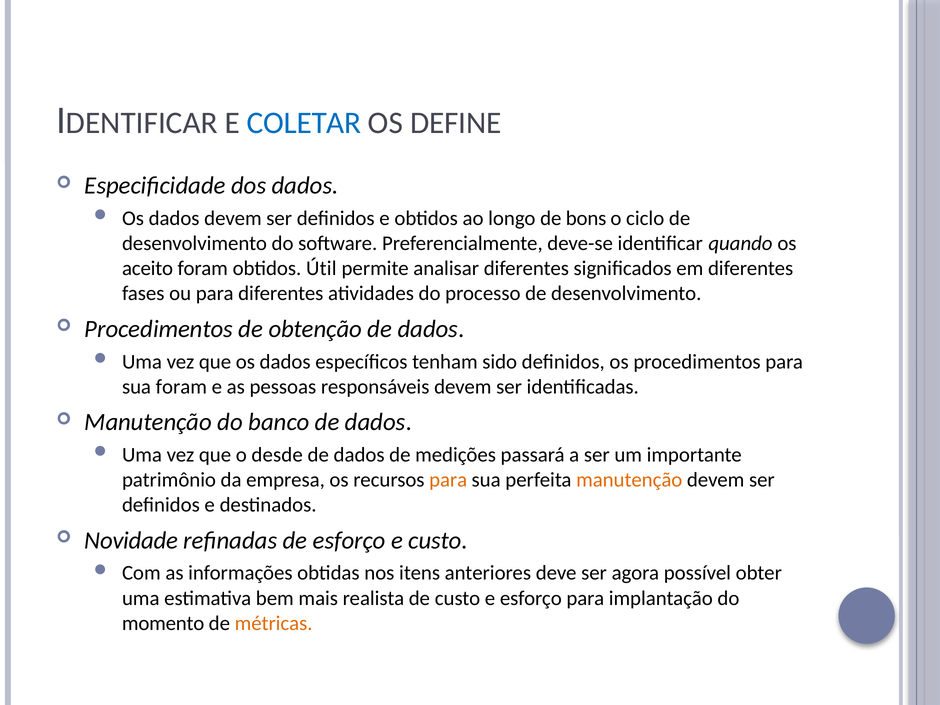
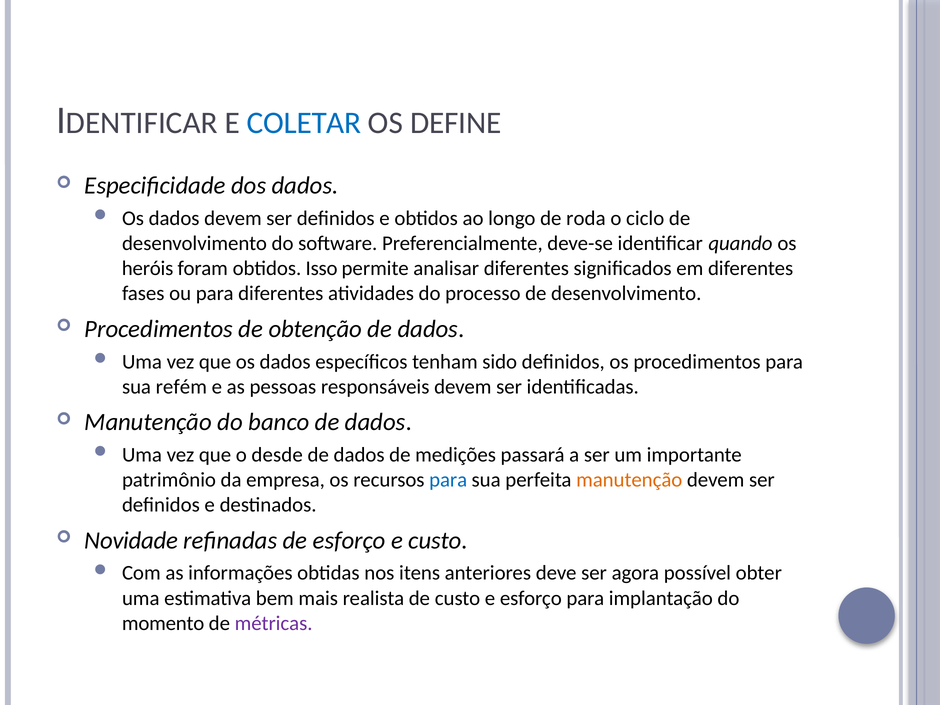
bons: bons -> roda
aceito: aceito -> heróis
Útil: Útil -> Isso
sua foram: foram -> refém
para at (448, 480) colour: orange -> blue
métricas colour: orange -> purple
